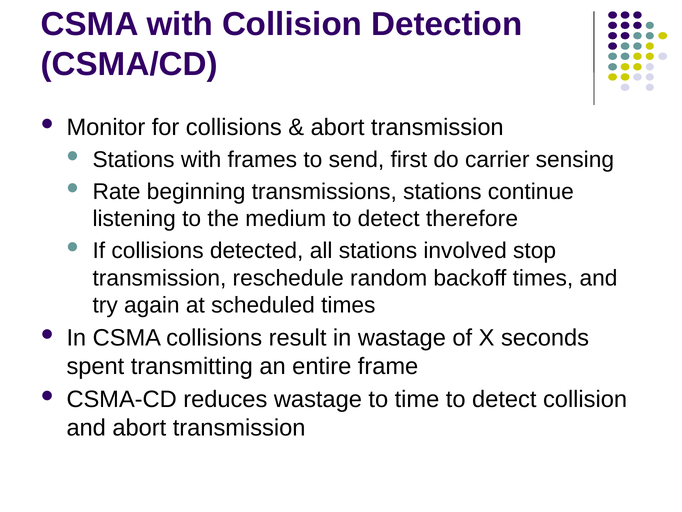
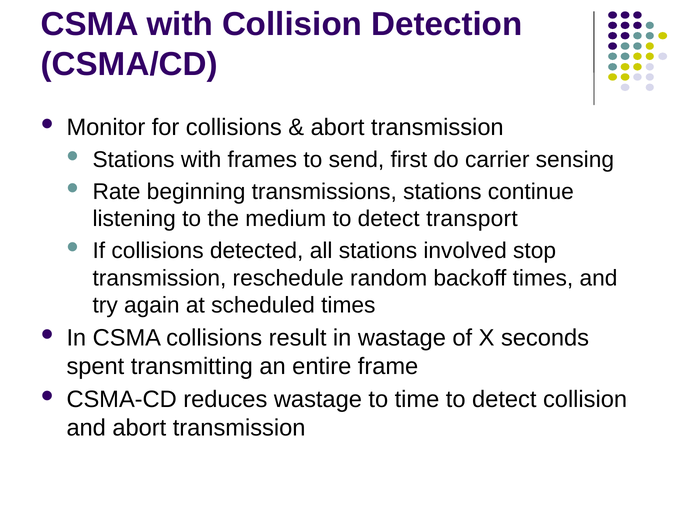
therefore: therefore -> transport
